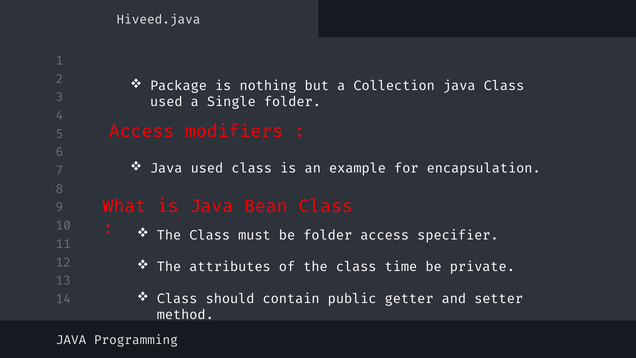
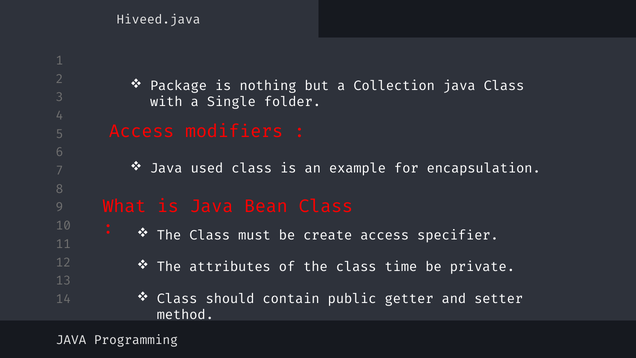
used at (166, 102): used -> with
be folder: folder -> create
